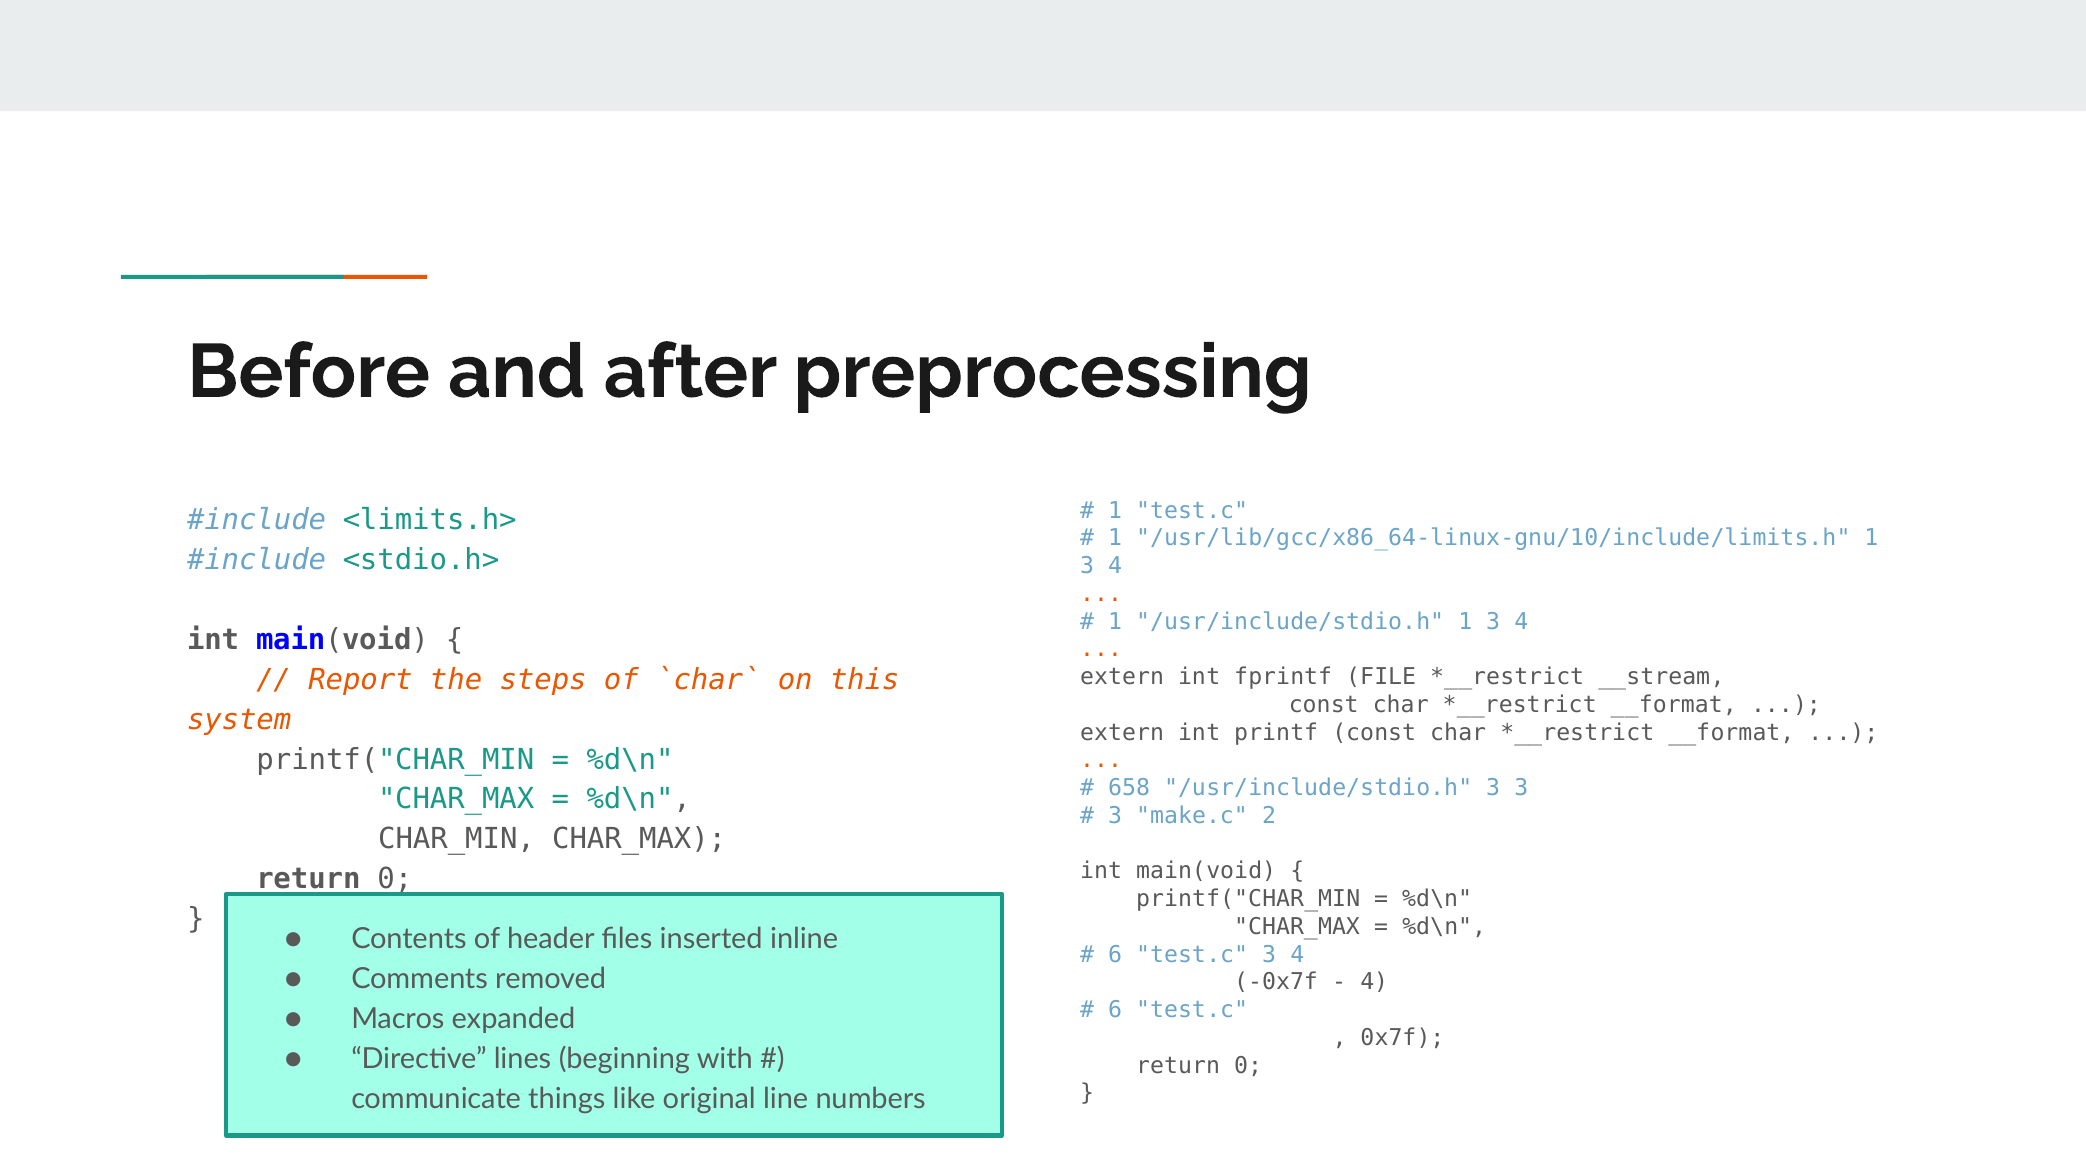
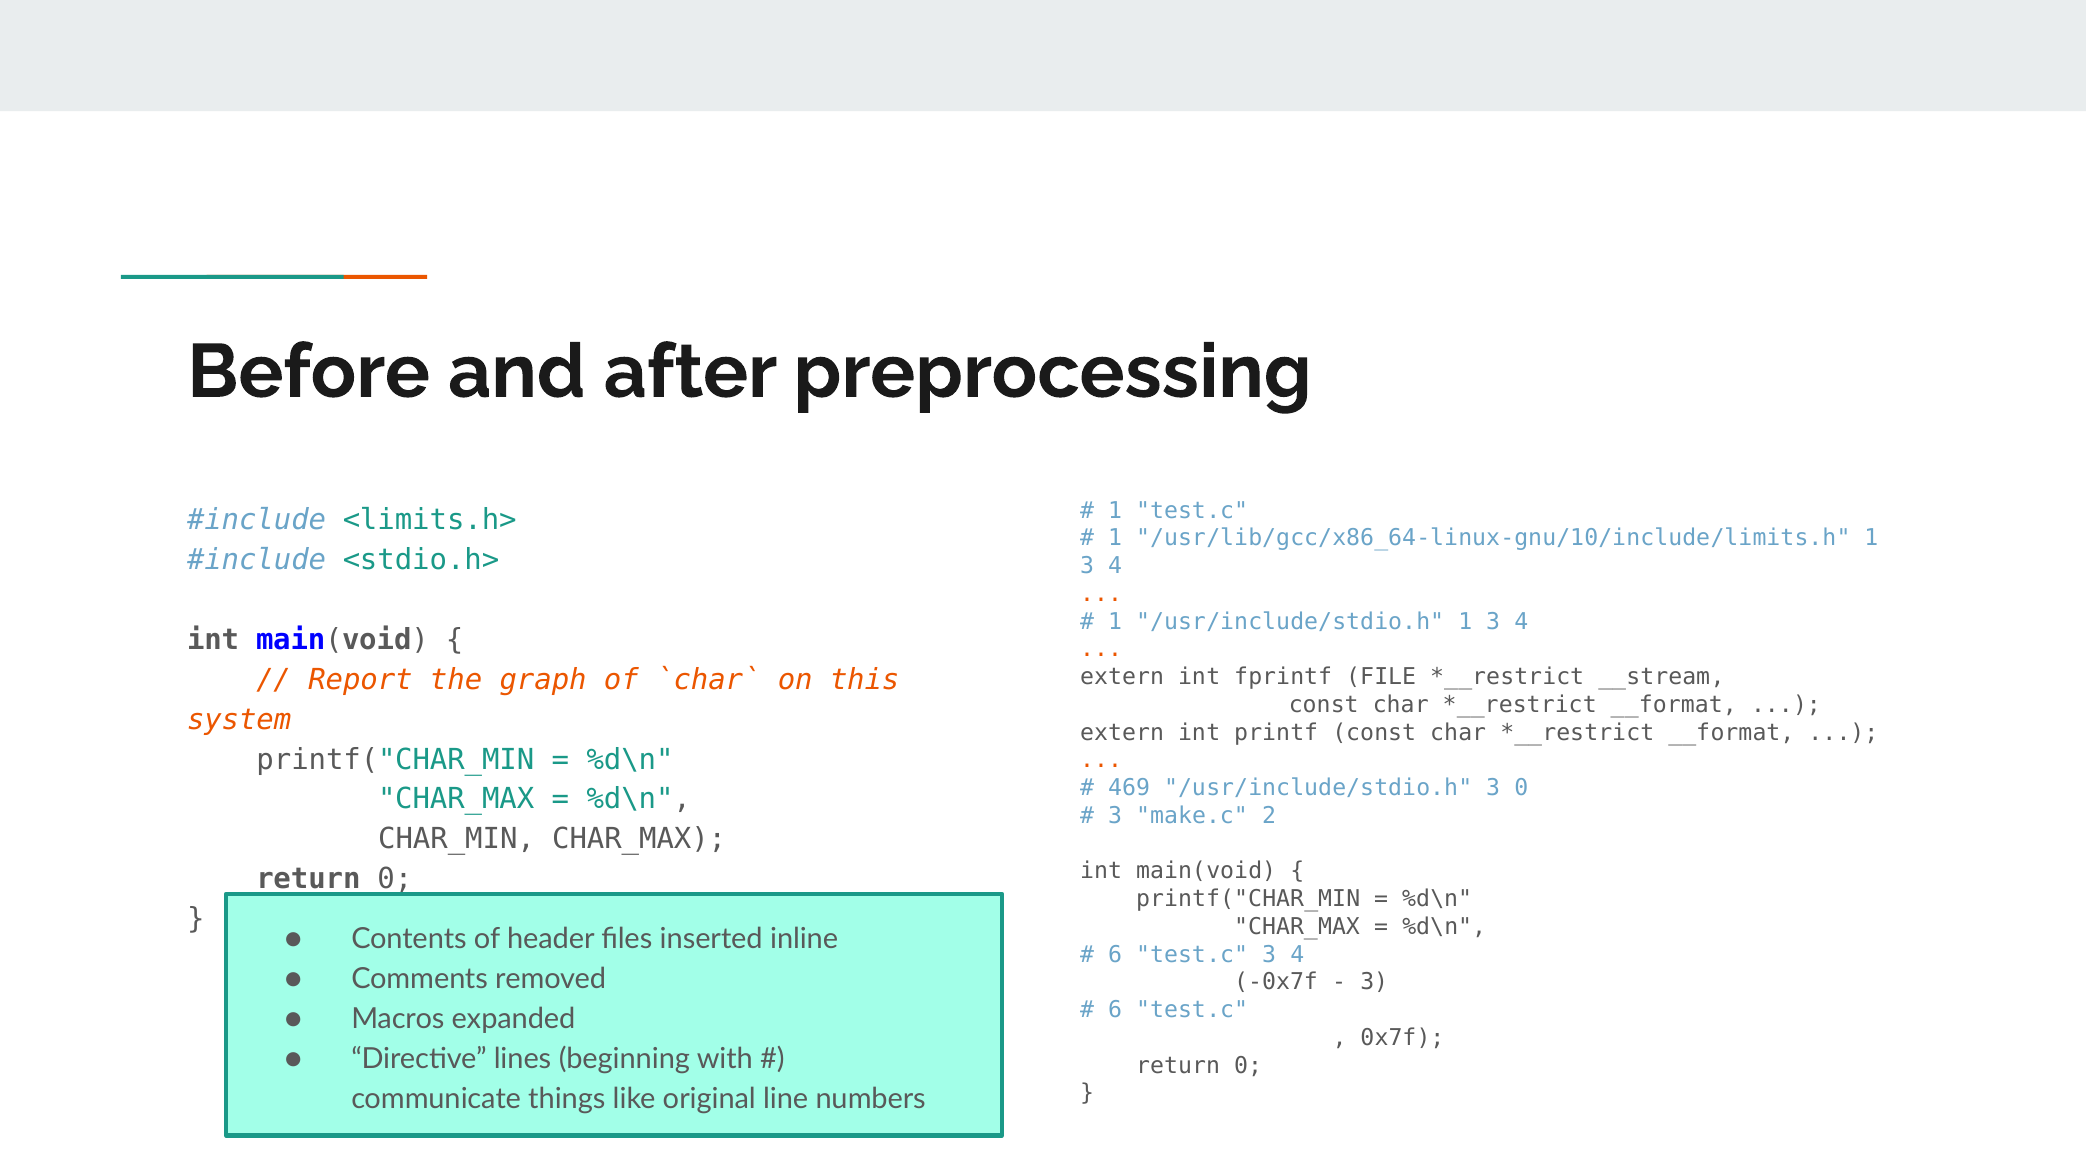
steps: steps -> graph
658: 658 -> 469
3 3: 3 -> 0
4 at (1374, 983): 4 -> 3
